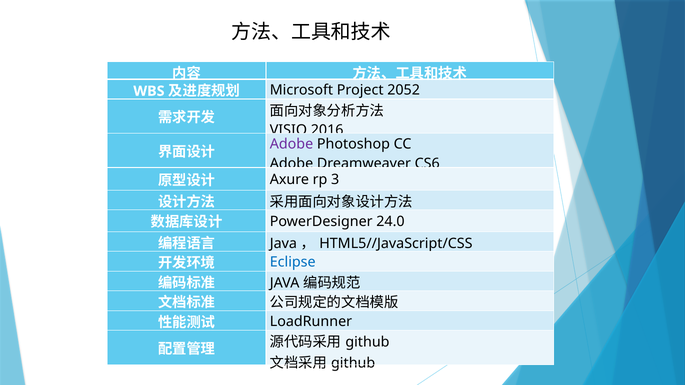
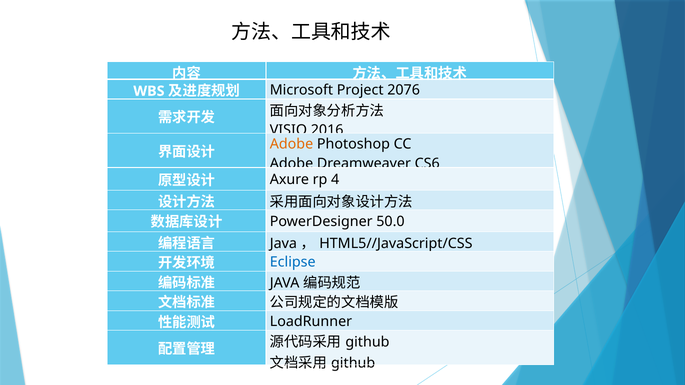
2052: 2052 -> 2076
Adobe at (291, 144) colour: purple -> orange
3: 3 -> 4
24.0: 24.0 -> 50.0
